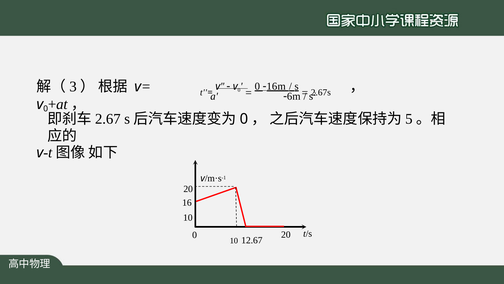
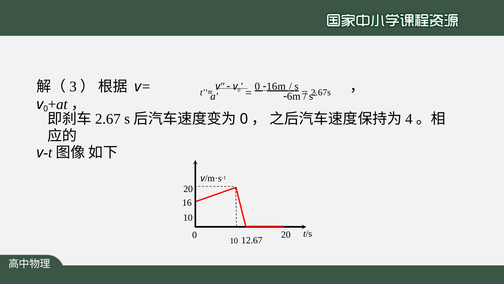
5: 5 -> 4
